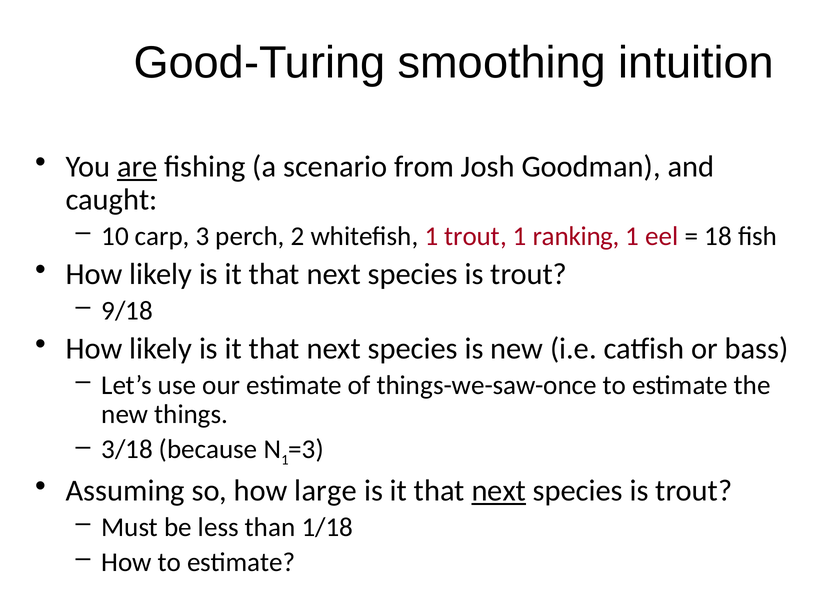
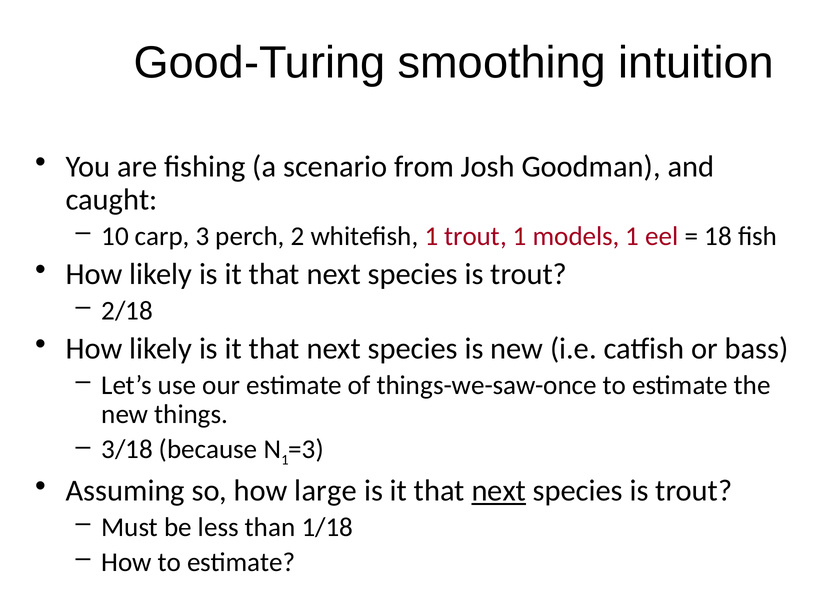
are underline: present -> none
ranking: ranking -> models
9/18: 9/18 -> 2/18
